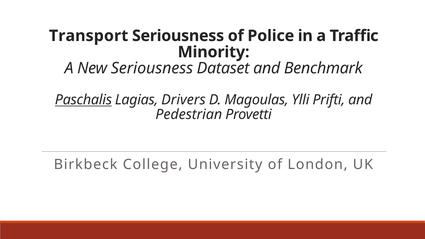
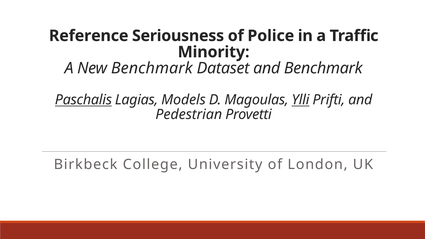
Transport: Transport -> Reference
New Seriousness: Seriousness -> Benchmark
Drivers: Drivers -> Models
Ylli underline: none -> present
